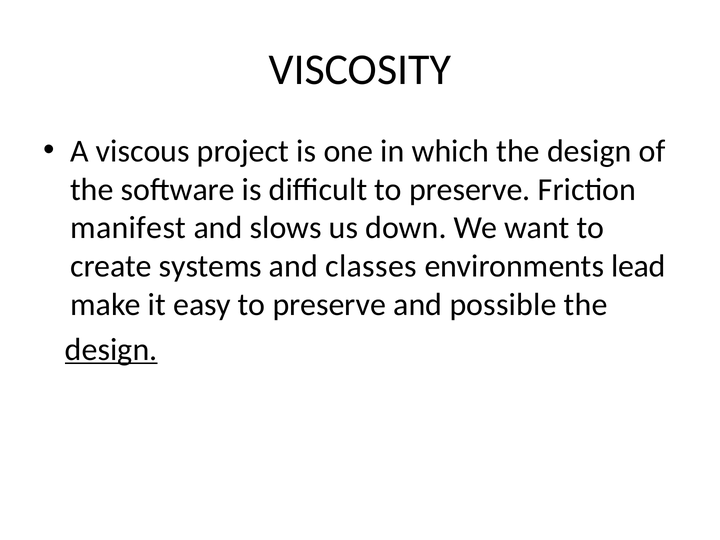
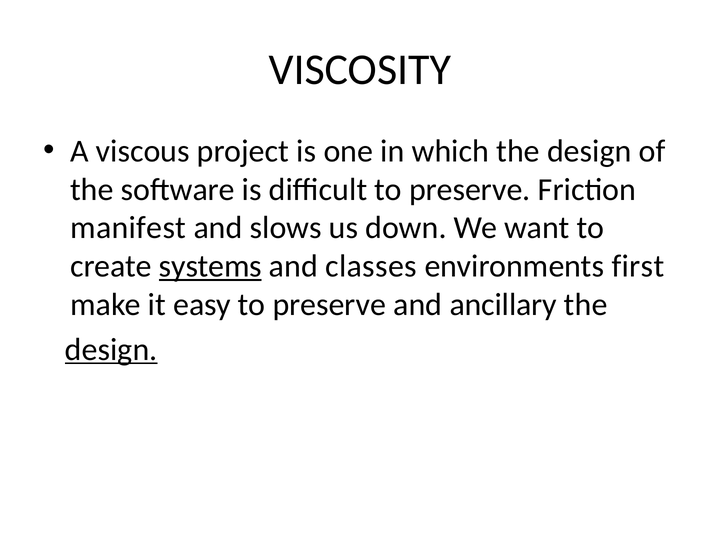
systems underline: none -> present
lead: lead -> first
possible: possible -> ancillary
